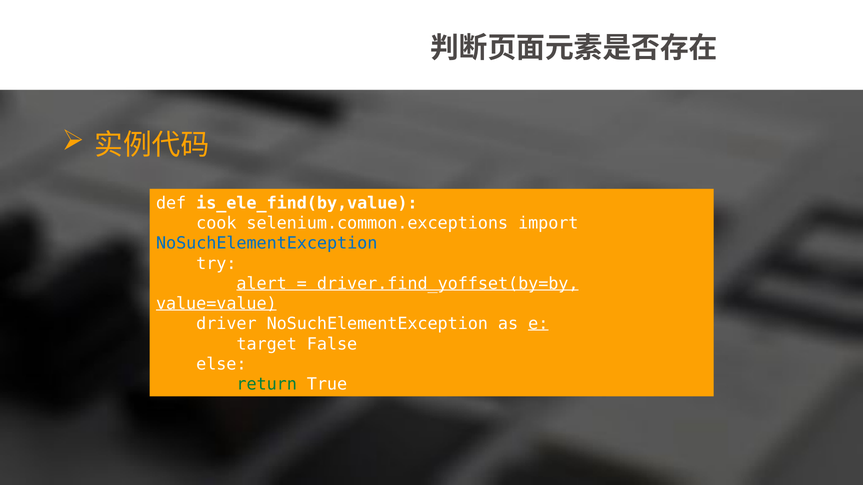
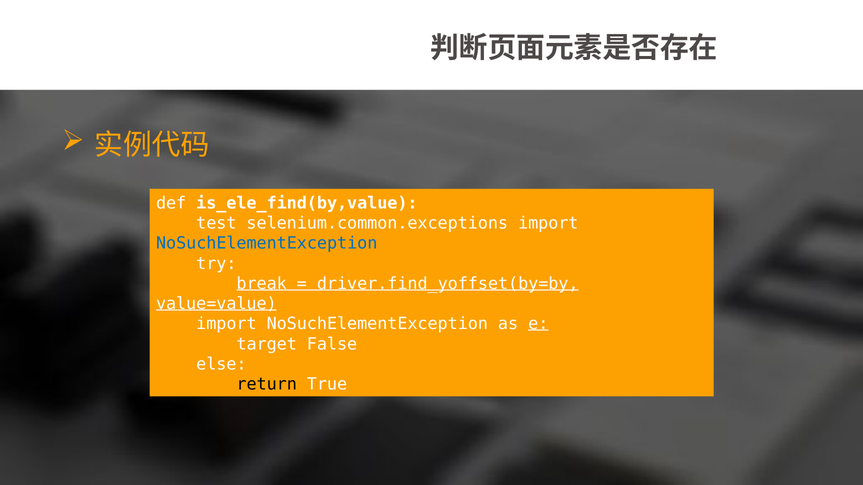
cook: cook -> test
alert: alert -> break
driver at (226, 324): driver -> import
return colour: green -> black
